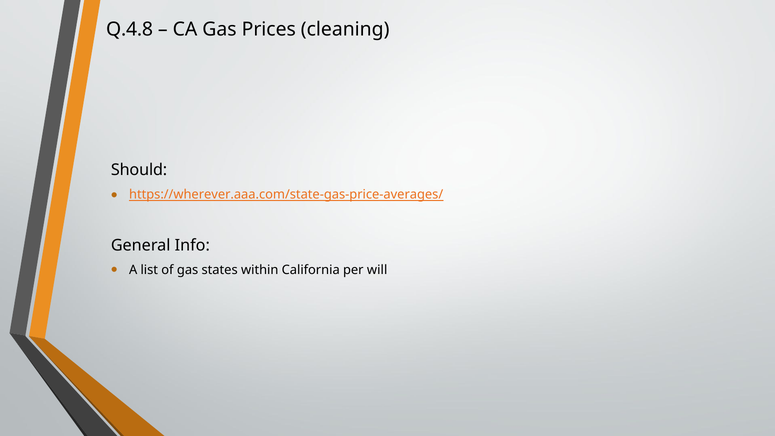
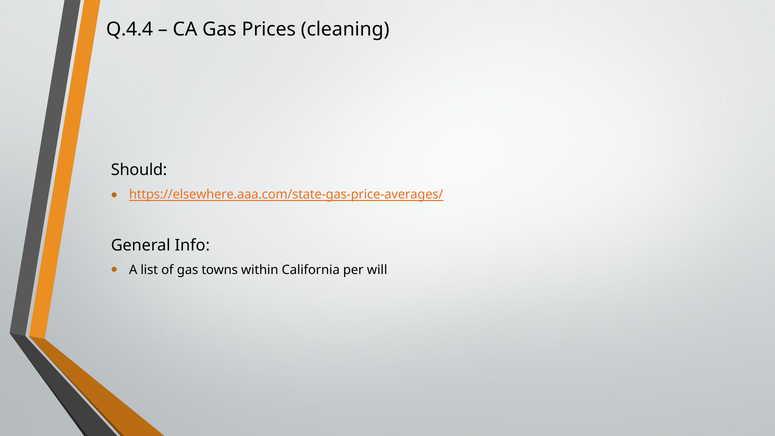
Q.4.8: Q.4.8 -> Q.4.4
https://wherever.aaa.com/state-gas-price-averages/: https://wherever.aaa.com/state-gas-price-averages/ -> https://elsewhere.aaa.com/state-gas-price-averages/
states: states -> towns
